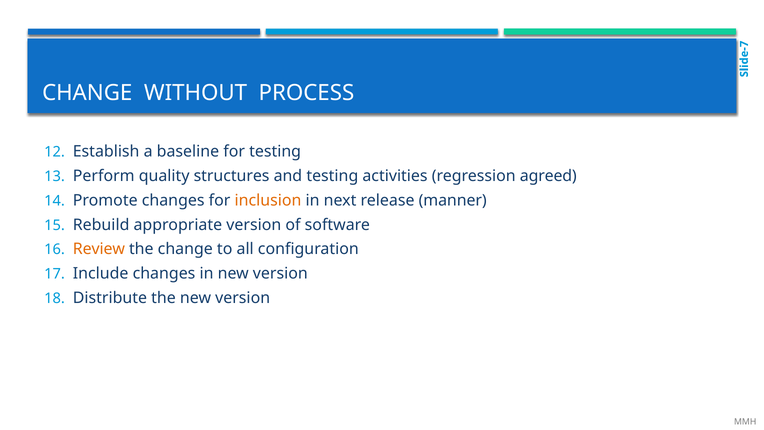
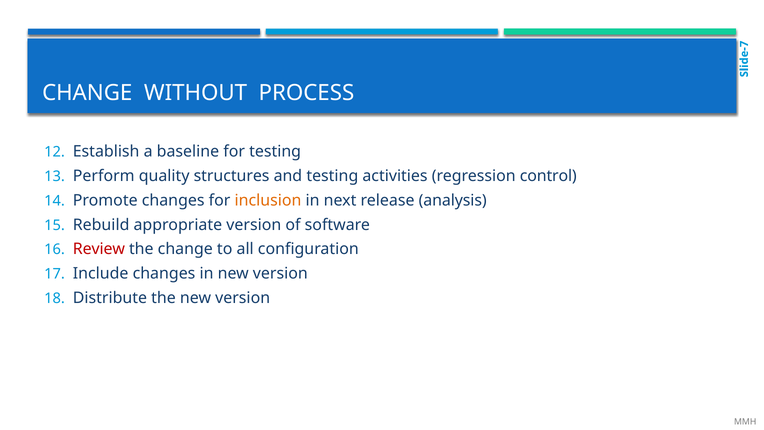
agreed: agreed -> control
manner: manner -> analysis
Review colour: orange -> red
